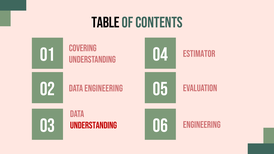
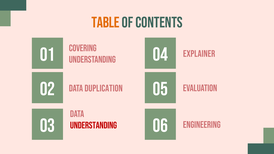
Table colour: black -> orange
estimator: estimator -> explainer
DATA Engineering: Engineering -> Duplication
